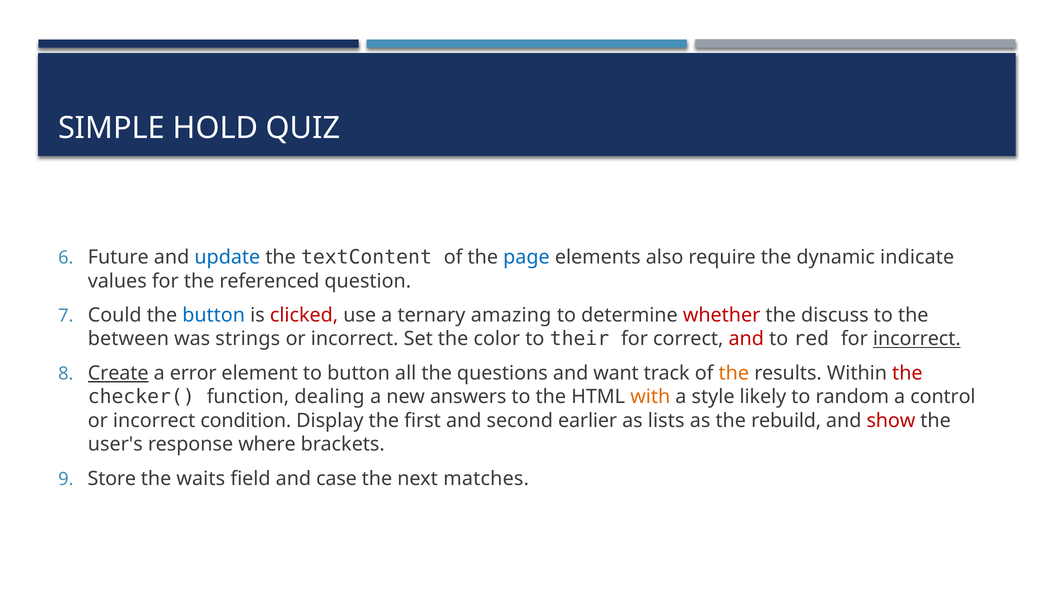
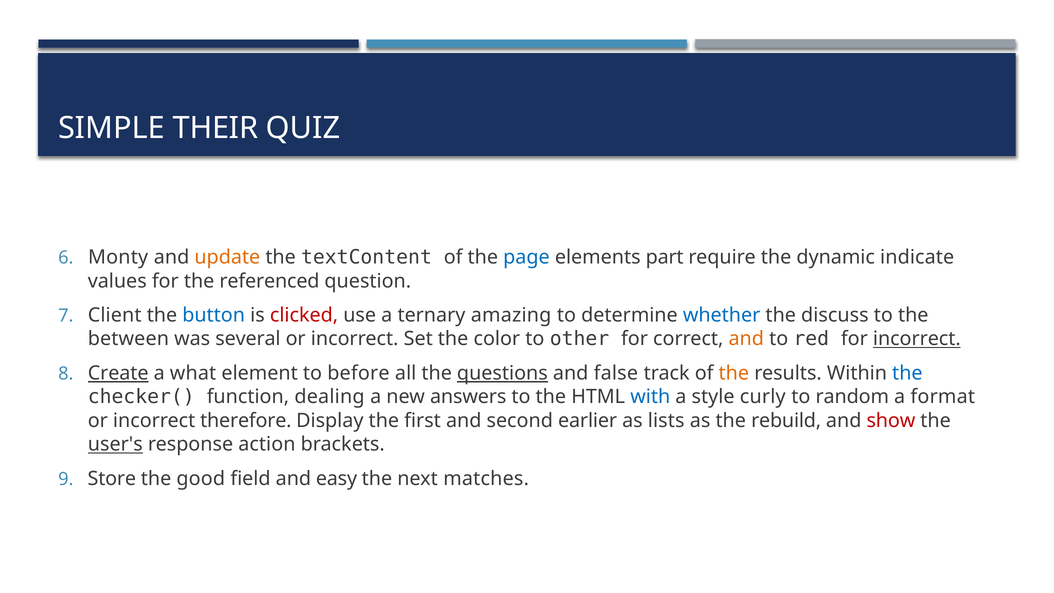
HOLD: HOLD -> THEIR
Future: Future -> Monty
update colour: blue -> orange
also: also -> part
Could: Could -> Client
whether colour: red -> blue
strings: strings -> several
their: their -> other
and at (746, 339) colour: red -> orange
error: error -> what
to button: button -> before
questions underline: none -> present
want: want -> false
the at (907, 373) colour: red -> blue
with colour: orange -> blue
likely: likely -> curly
control: control -> format
condition: condition -> therefore
user's underline: none -> present
where: where -> action
waits: waits -> good
case: case -> easy
